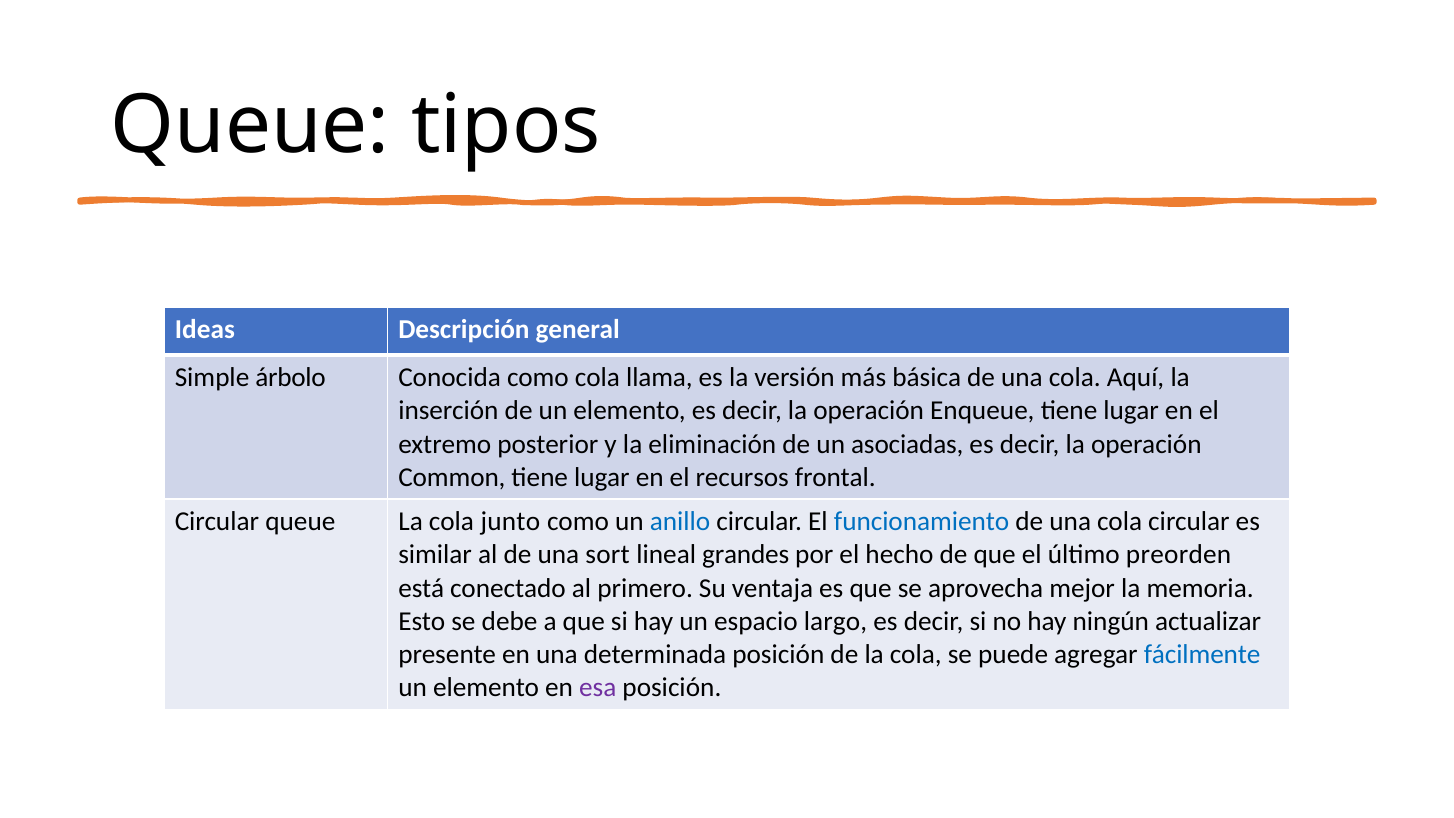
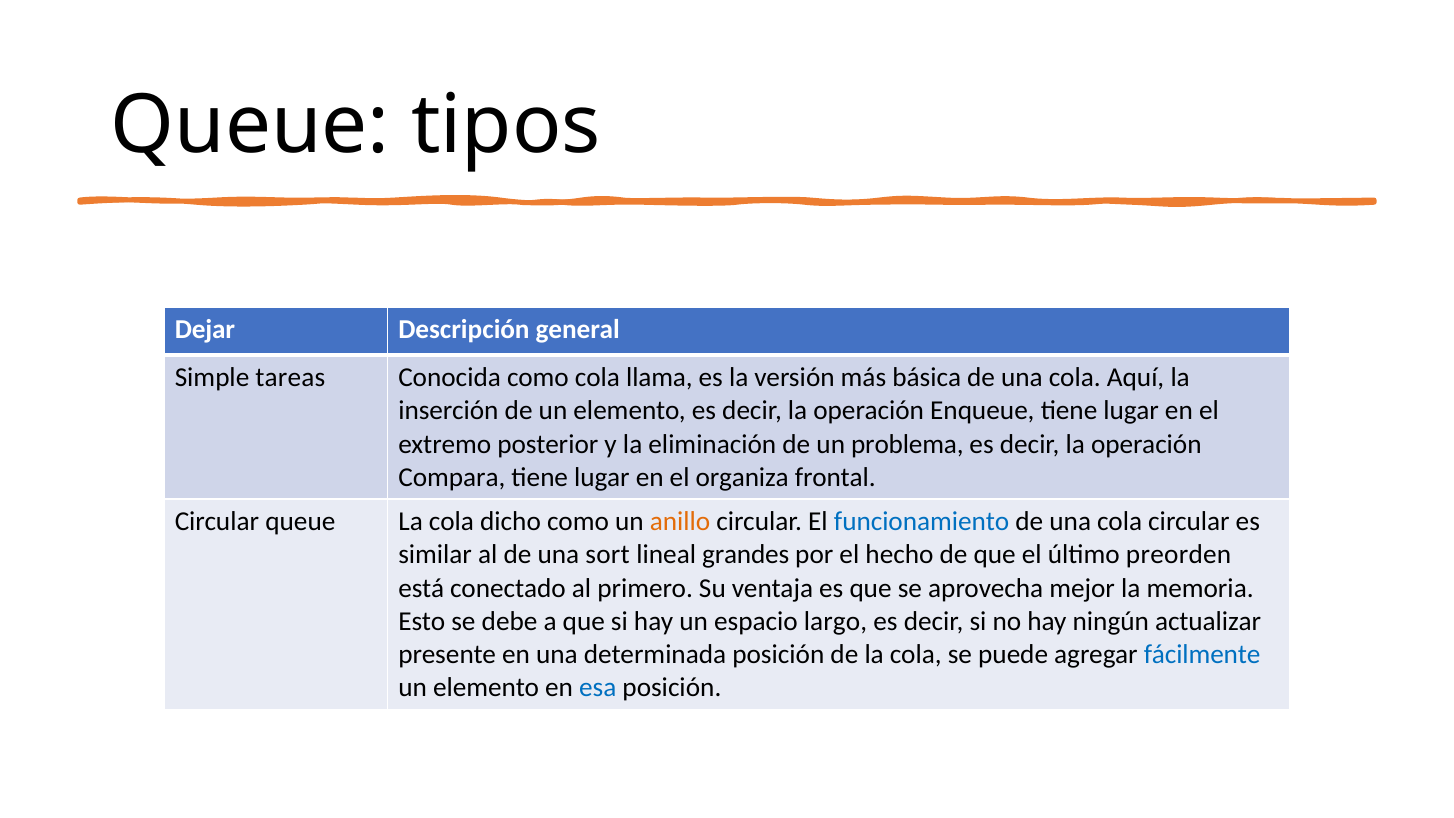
Ideas: Ideas -> Dejar
árbolo: árbolo -> tareas
asociadas: asociadas -> problema
Common: Common -> Compara
recursos: recursos -> organiza
junto: junto -> dicho
anillo colour: blue -> orange
esa colour: purple -> blue
